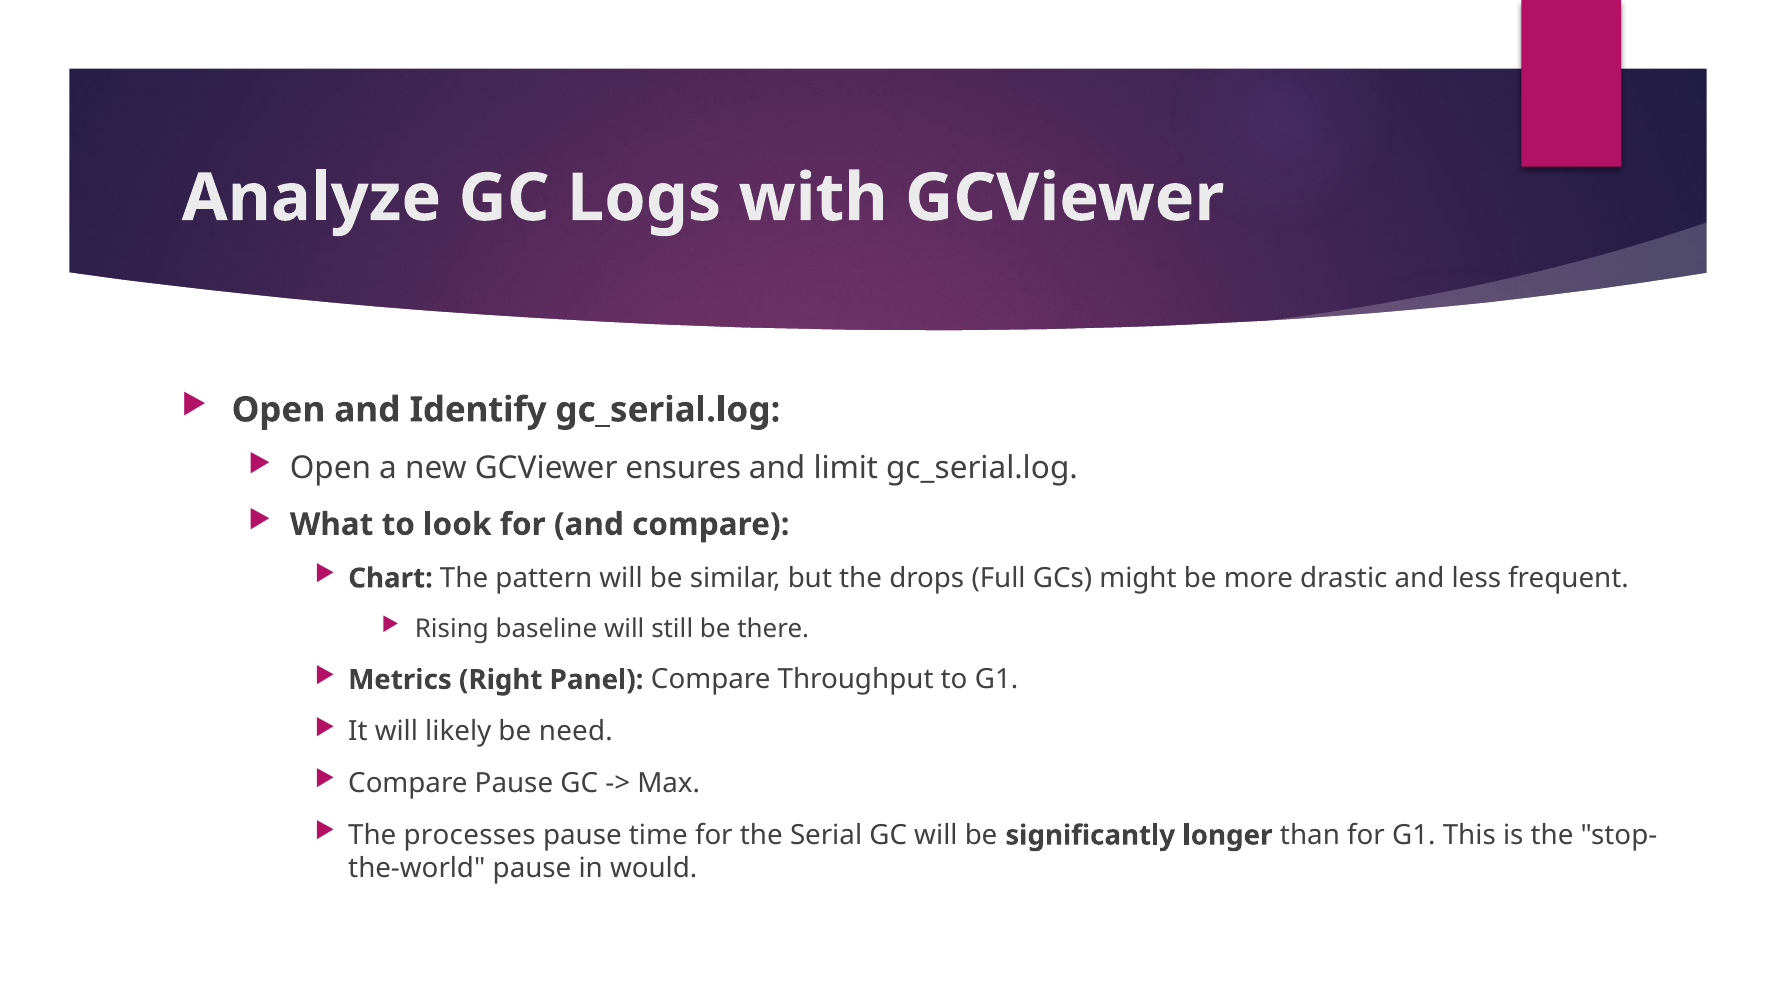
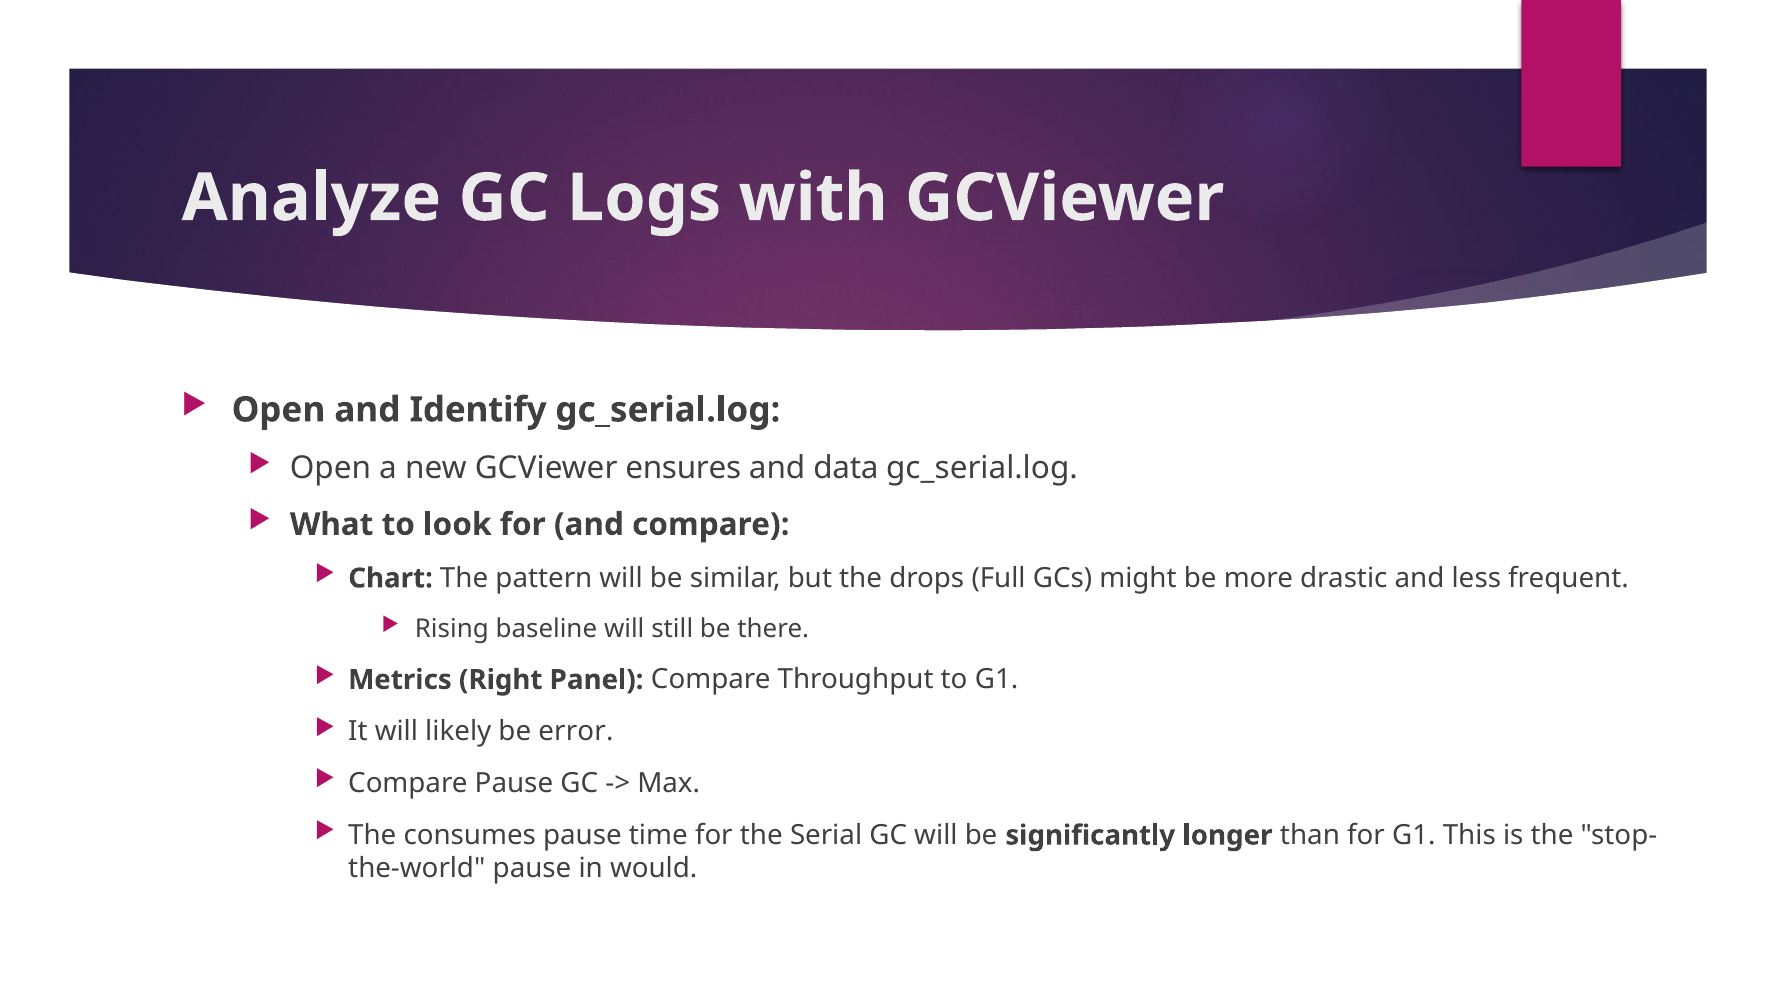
limit: limit -> data
need: need -> error
processes: processes -> consumes
